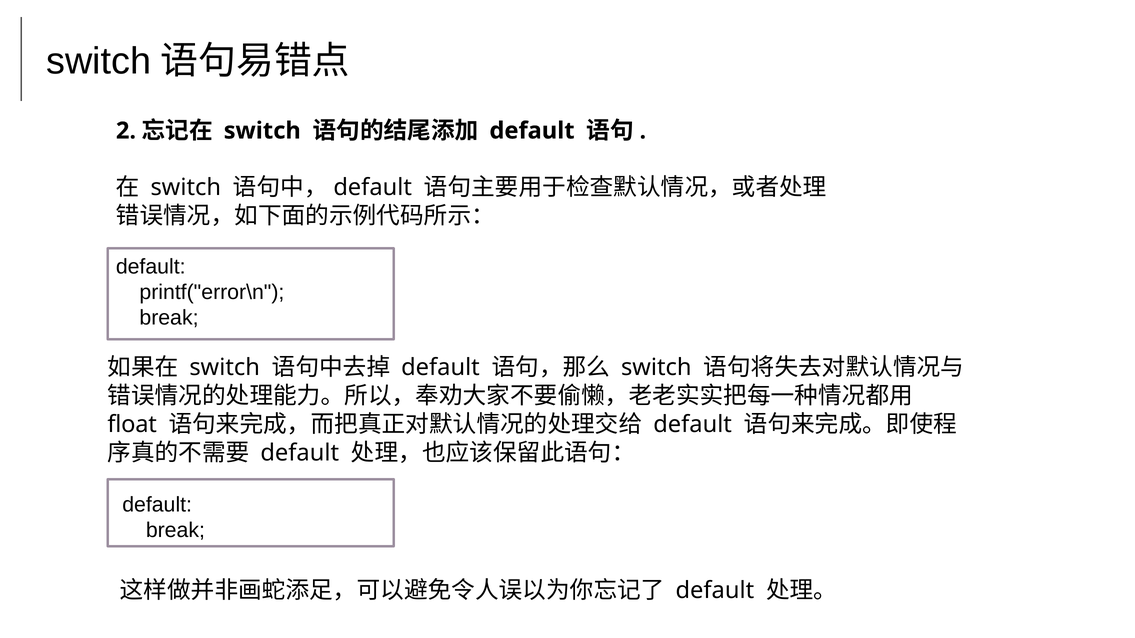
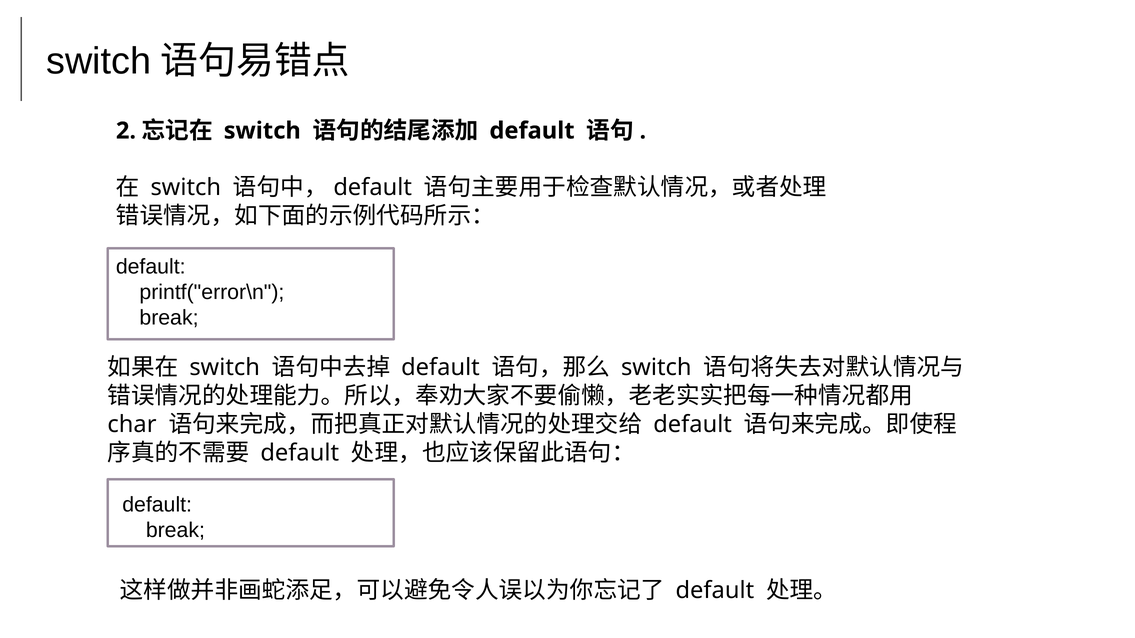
float: float -> char
